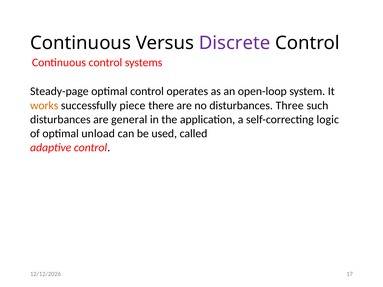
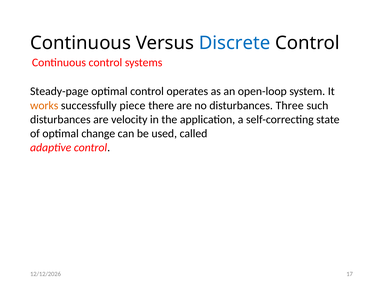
Discrete colour: purple -> blue
general: general -> velocity
logic: logic -> state
unload: unload -> change
